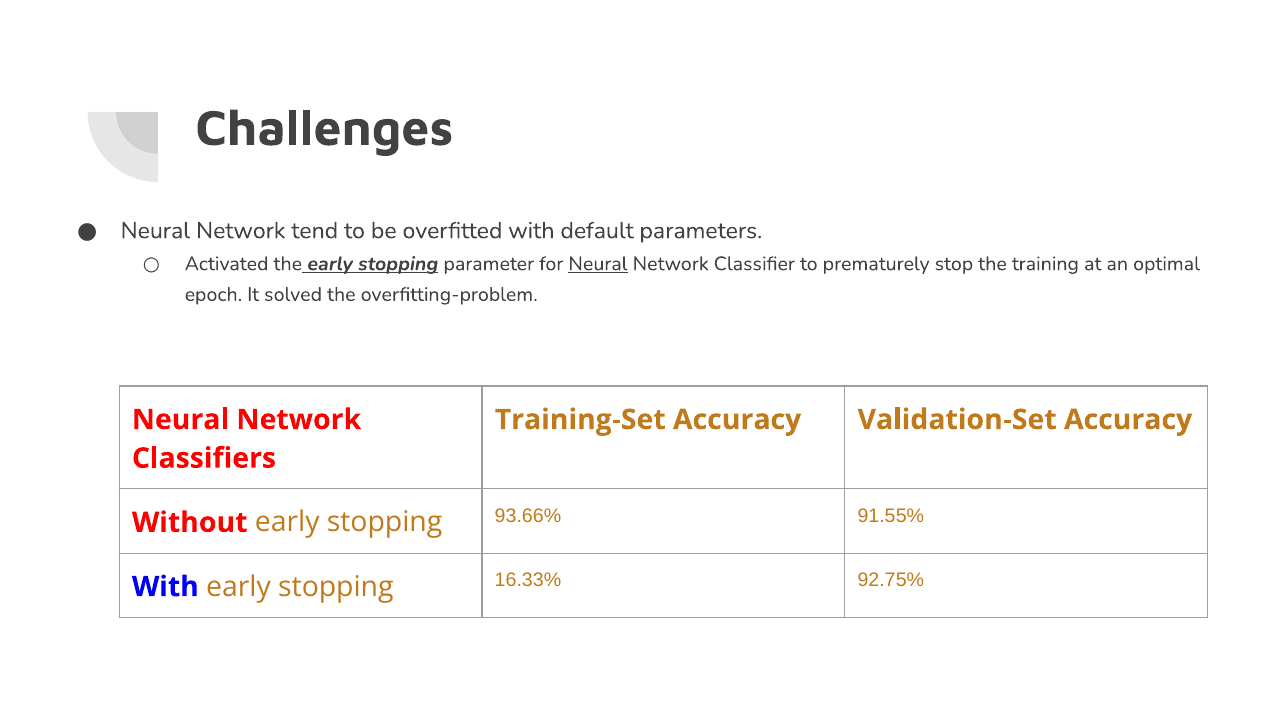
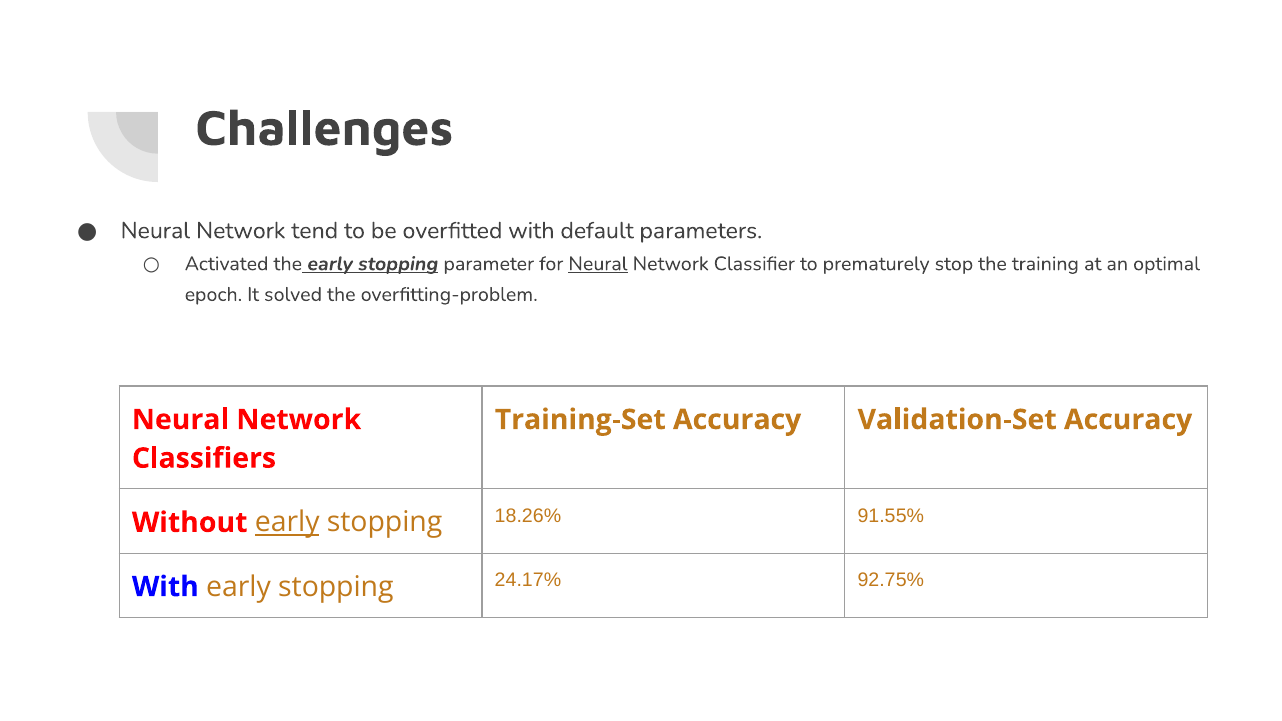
early at (287, 523) underline: none -> present
93.66%: 93.66% -> 18.26%
16.33%: 16.33% -> 24.17%
